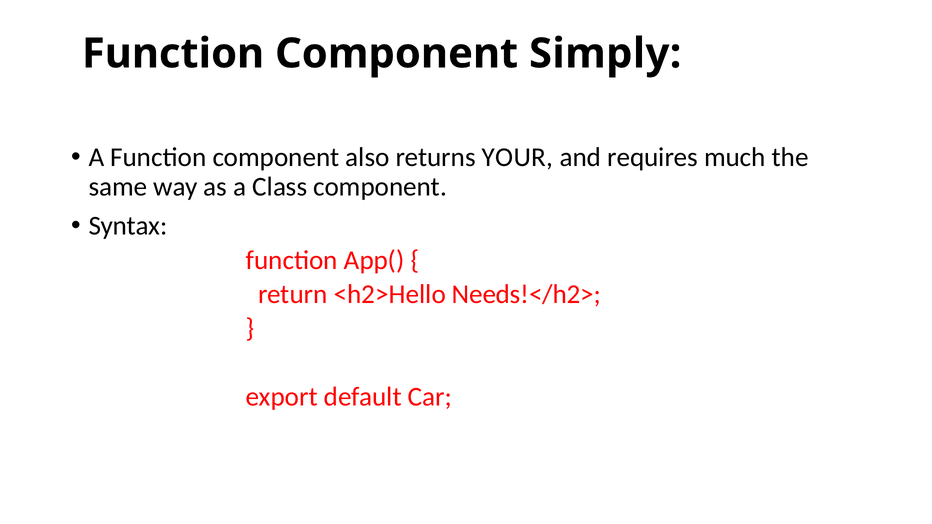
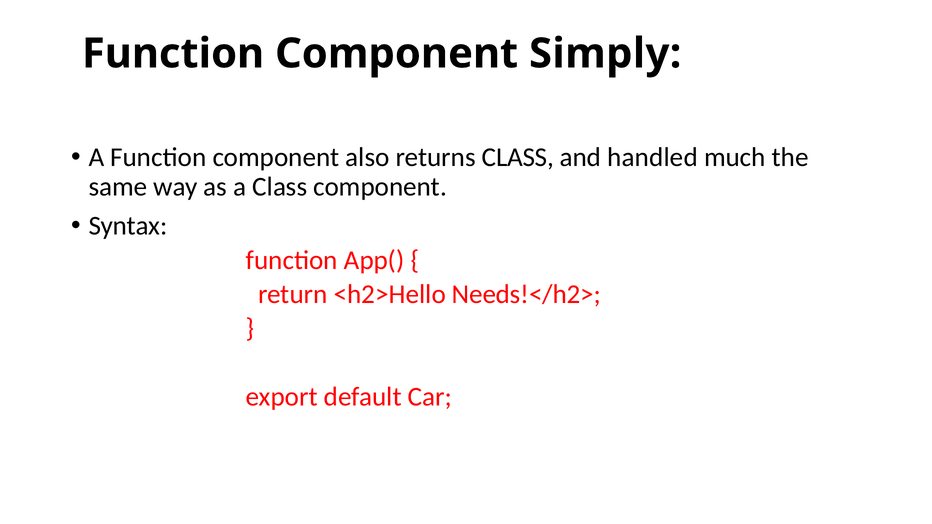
returns YOUR: YOUR -> CLASS
requires: requires -> handled
